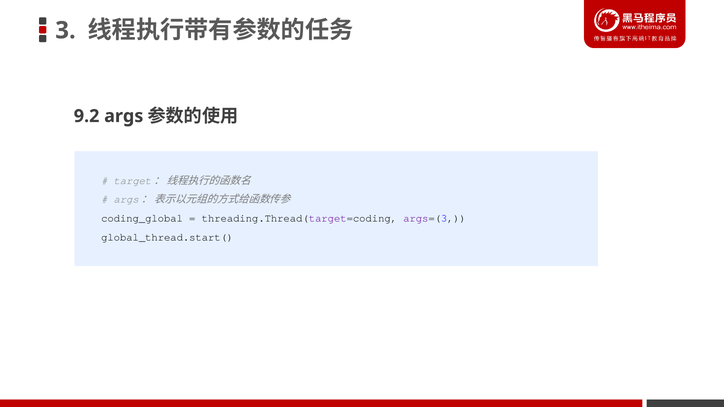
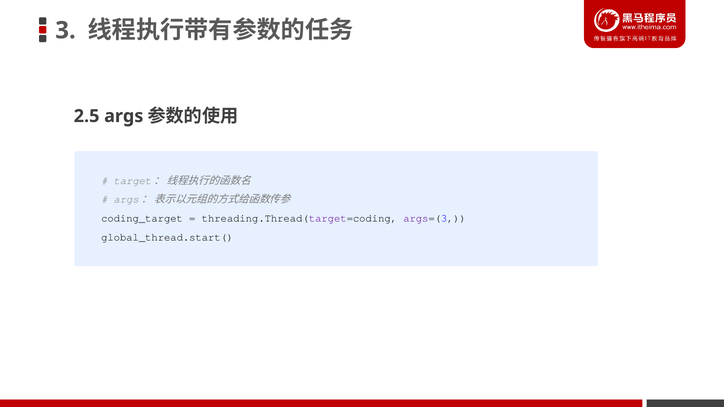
9.2: 9.2 -> 2.5
coding_global: coding_global -> coding_target
